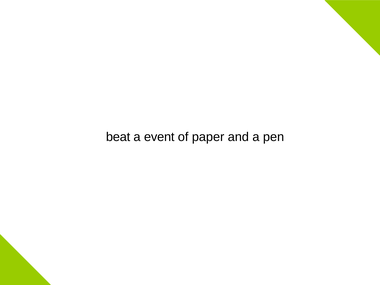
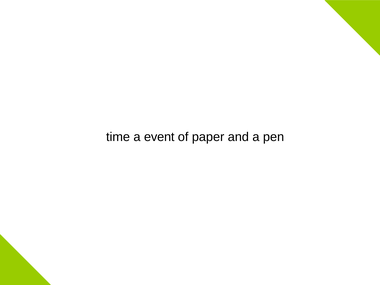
beat: beat -> time
